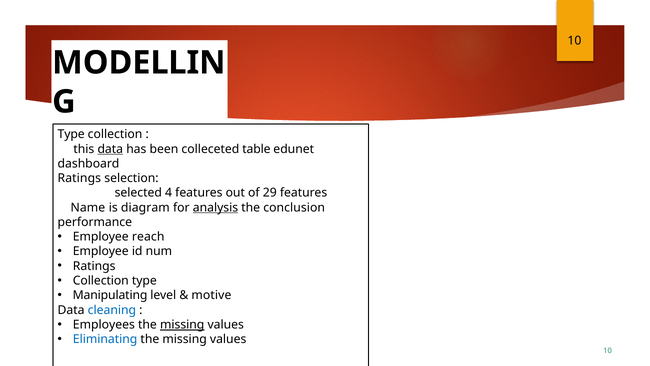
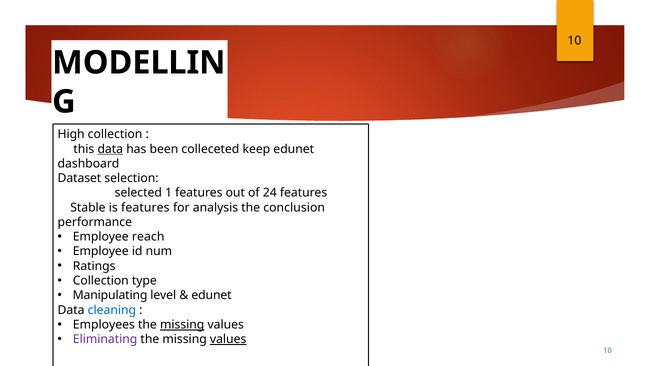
Type at (71, 134): Type -> High
table: table -> keep
Ratings at (79, 178): Ratings -> Dataset
4: 4 -> 1
29: 29 -> 24
Name: Name -> Stable
is diagram: diagram -> features
analysis underline: present -> none
motive at (211, 295): motive -> edunet
Eliminating colour: blue -> purple
values at (228, 339) underline: none -> present
